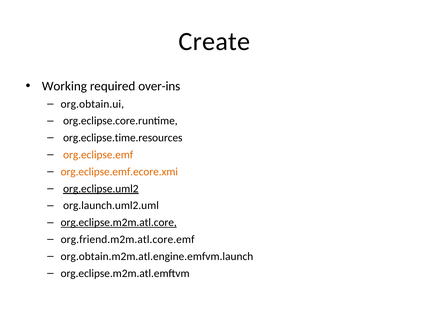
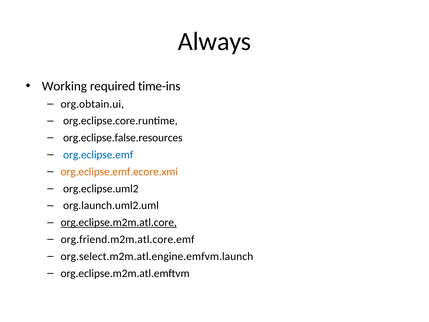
Create: Create -> Always
over-ins: over-ins -> time-ins
org.eclipse.time.resources: org.eclipse.time.resources -> org.eclipse.false.resources
org.eclipse.emf colour: orange -> blue
org.eclipse.uml2 underline: present -> none
org.obtain.m2m.atl.engine.emfvm.launch: org.obtain.m2m.atl.engine.emfvm.launch -> org.select.m2m.atl.engine.emfvm.launch
